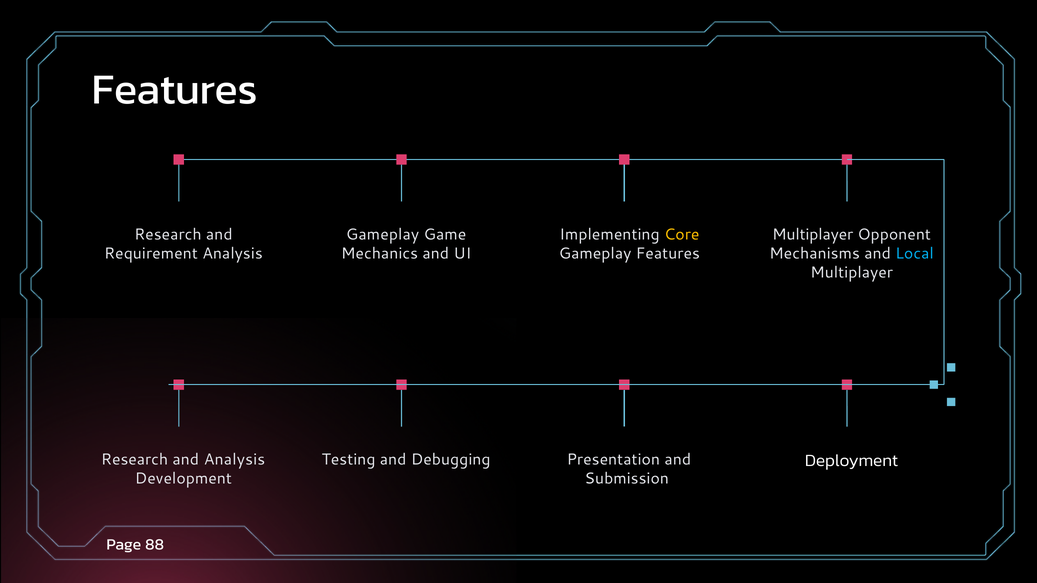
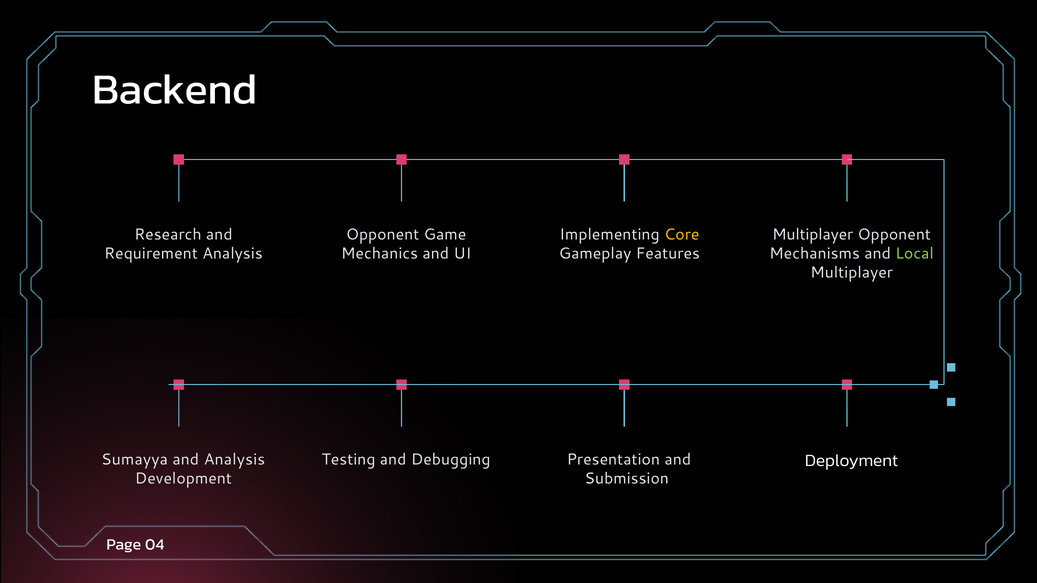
Features at (175, 90): Features -> Backend
Gameplay at (383, 234): Gameplay -> Opponent
Local colour: light blue -> light green
Research at (135, 460): Research -> Sumayya
88: 88 -> 04
